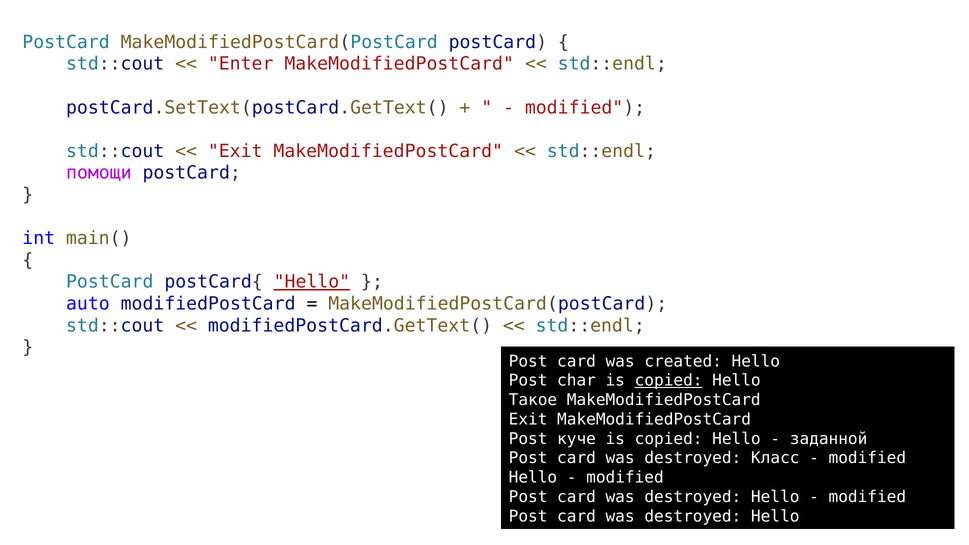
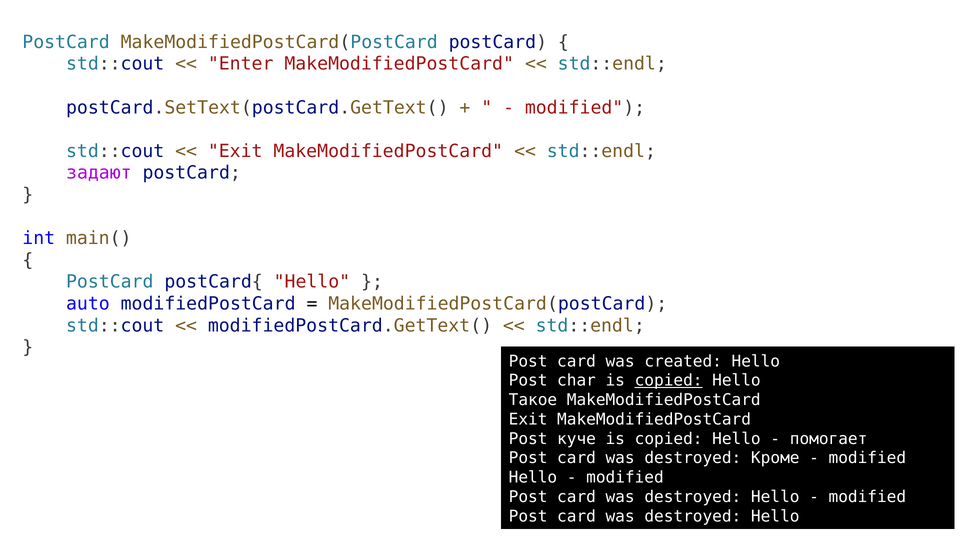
помощи: помощи -> задают
Hello at (312, 282) underline: present -> none
заданной: заданной -> помогает
Класс: Класс -> Кроме
